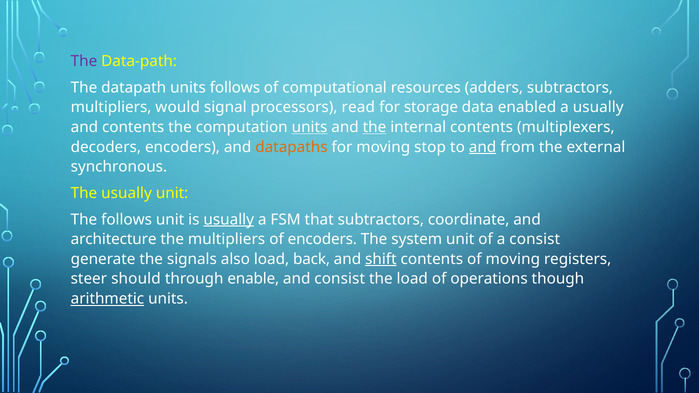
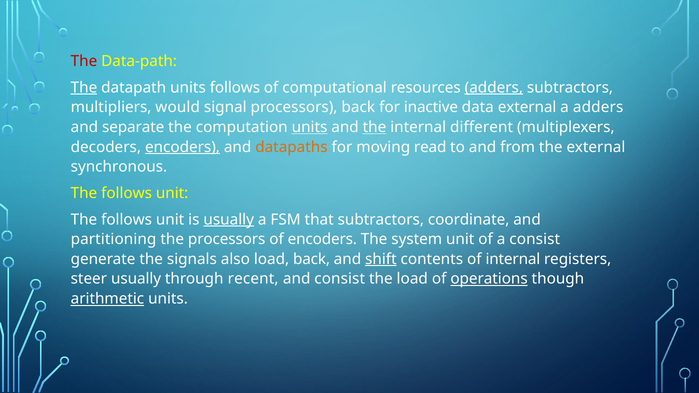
The at (84, 61) colour: purple -> red
The at (84, 88) underline: none -> present
adders at (494, 88) underline: none -> present
processors read: read -> back
storage: storage -> inactive
data enabled: enabled -> external
a usually: usually -> adders
and contents: contents -> separate
internal contents: contents -> different
encoders at (182, 147) underline: none -> present
stop: stop -> read
and at (483, 147) underline: present -> none
usually at (127, 193): usually -> follows
architecture: architecture -> partitioning
the multipliers: multipliers -> processors
of moving: moving -> internal
steer should: should -> usually
enable: enable -> recent
operations underline: none -> present
